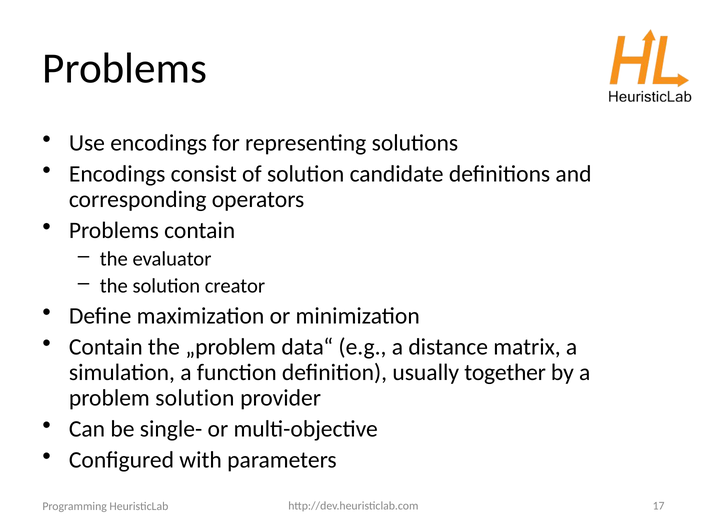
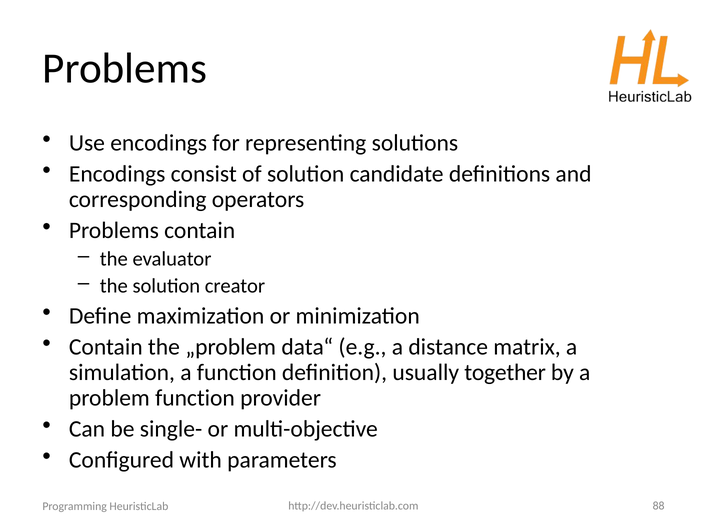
problem solution: solution -> function
17: 17 -> 88
